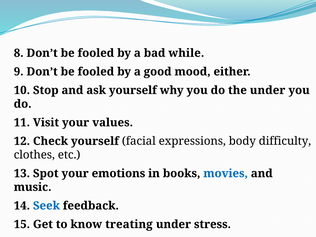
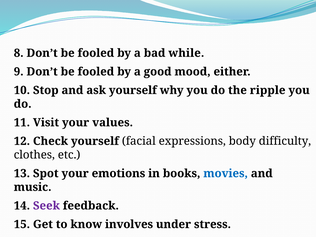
the under: under -> ripple
Seek colour: blue -> purple
treating: treating -> involves
